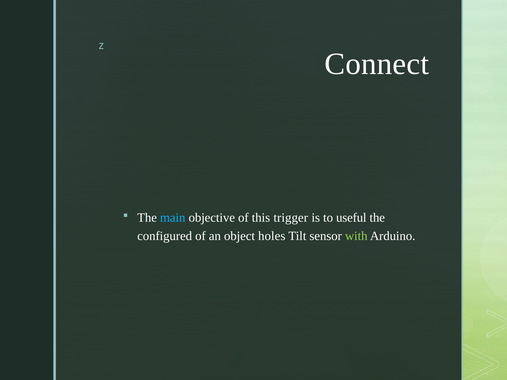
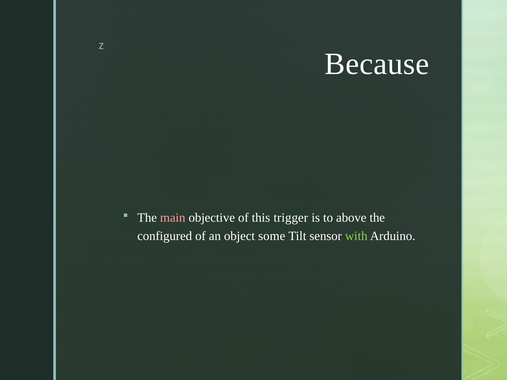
Connect: Connect -> Because
main colour: light blue -> pink
useful: useful -> above
holes: holes -> some
